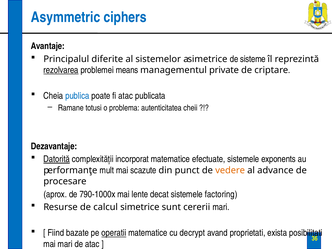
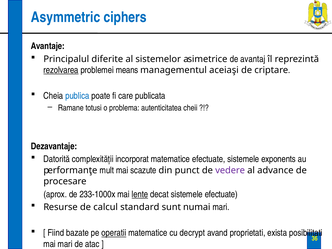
sisteme: sisteme -> avantaj
private: private -> aceiaşi
fi atac: atac -> care
Datorită underline: present -> none
vedere colour: orange -> purple
790-1000x: 790-1000x -> 233-1000x
lente underline: none -> present
sistemele factoring: factoring -> efectuate
simetrice: simetrice -> standard
cererii: cererii -> numai
